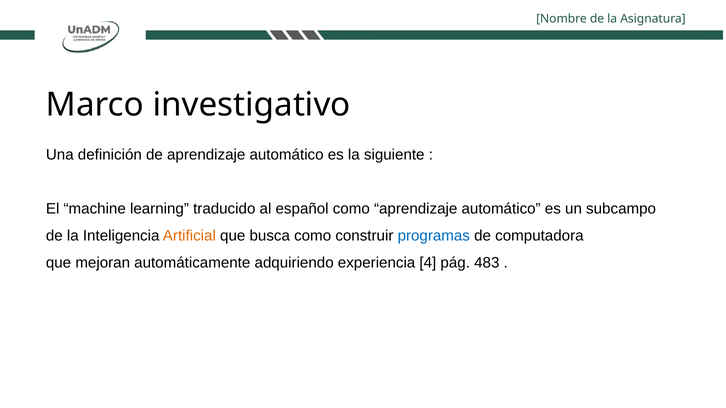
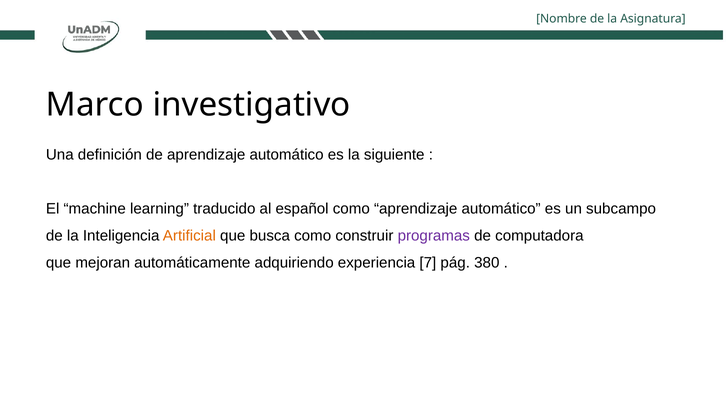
programas colour: blue -> purple
4: 4 -> 7
483: 483 -> 380
